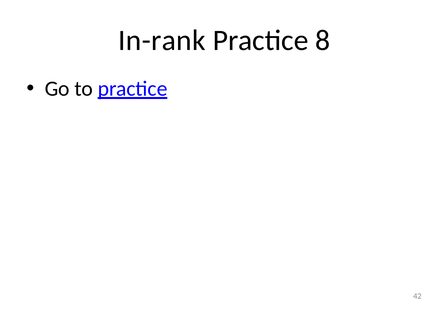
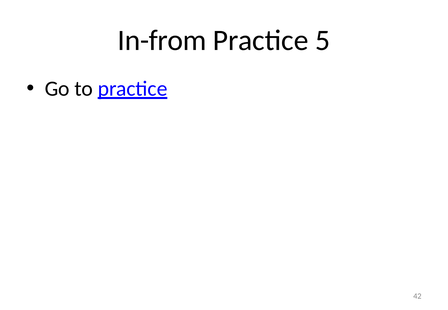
In-rank: In-rank -> In-from
8: 8 -> 5
